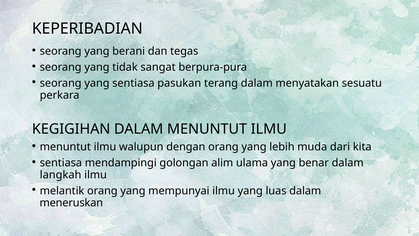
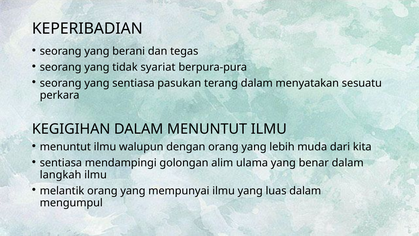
sangat: sangat -> syariat
meneruskan: meneruskan -> mengumpul
